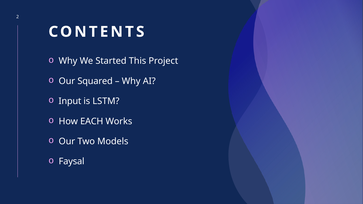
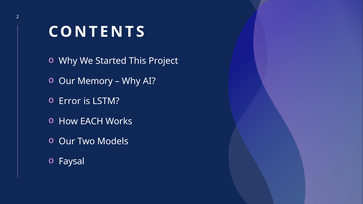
Squared: Squared -> Memory
Input: Input -> Error
